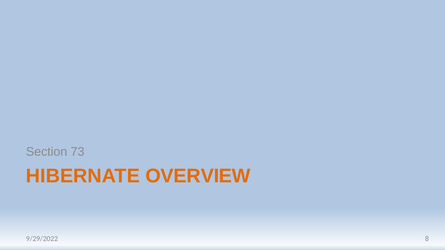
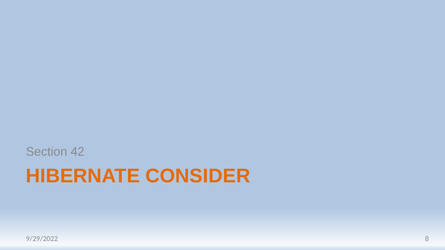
73: 73 -> 42
OVERVIEW: OVERVIEW -> CONSIDER
